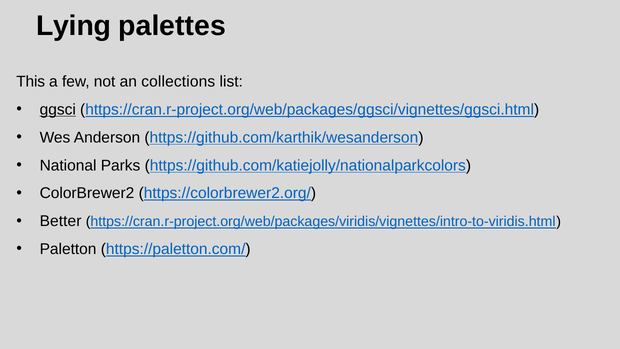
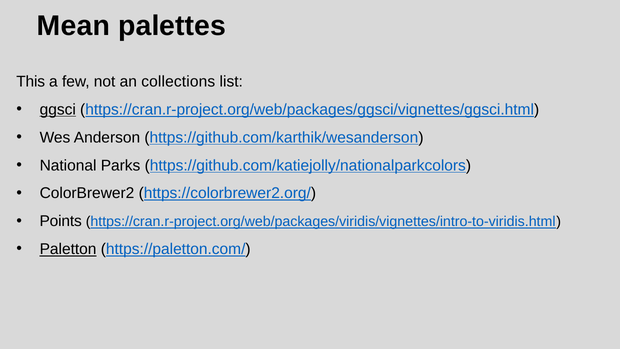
Lying: Lying -> Mean
Better: Better -> Points
Paletton underline: none -> present
